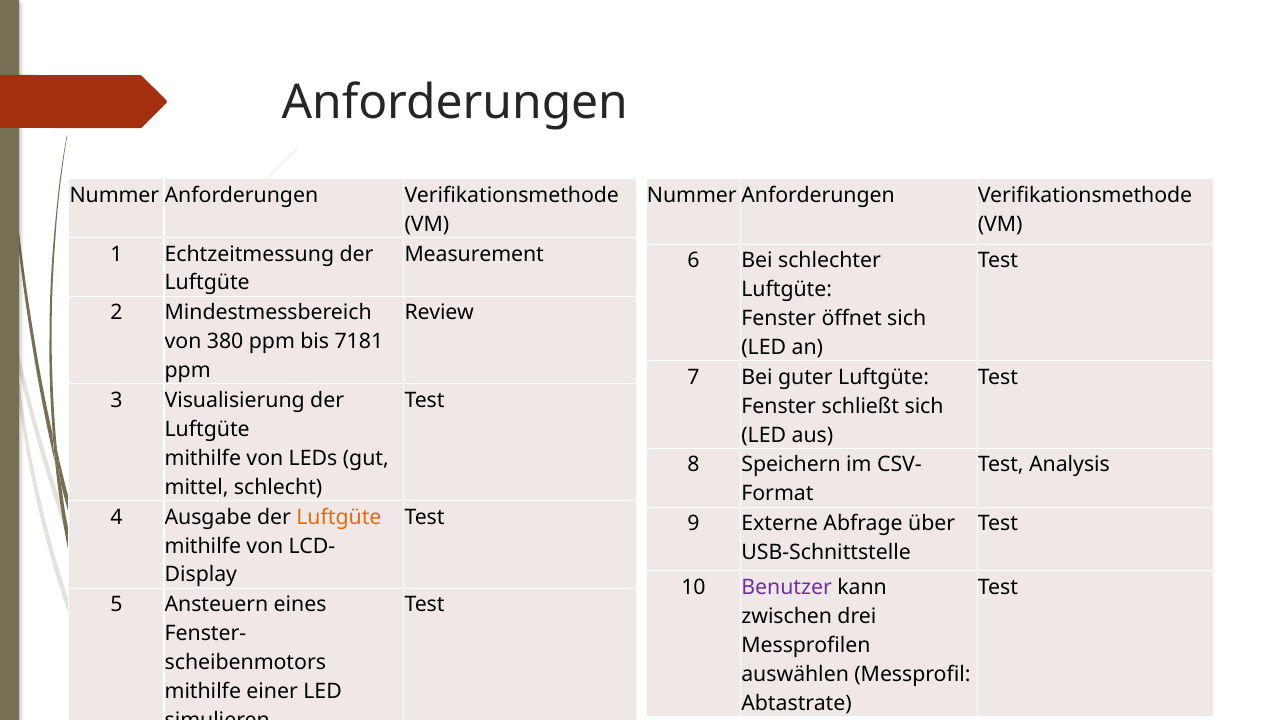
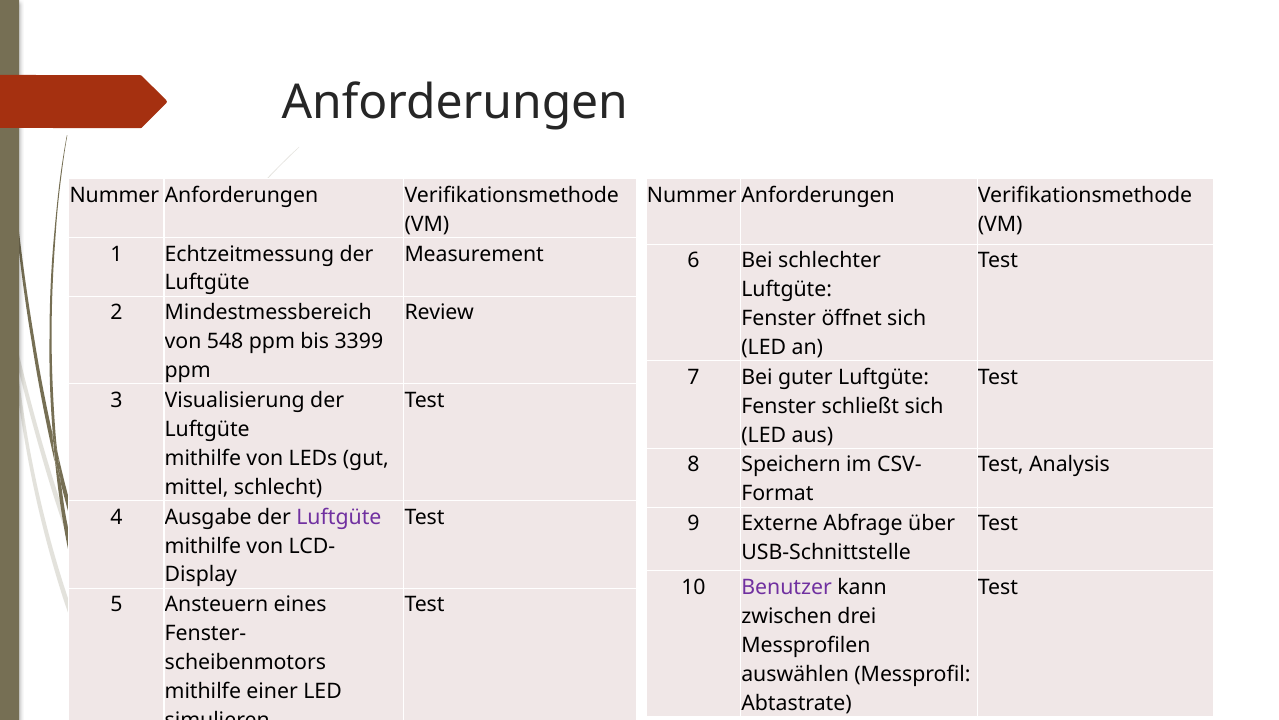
380: 380 -> 548
7181: 7181 -> 3399
Luftgüte at (339, 517) colour: orange -> purple
